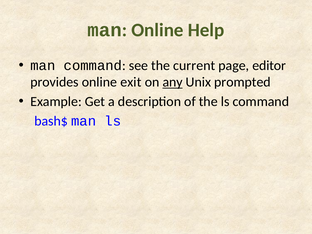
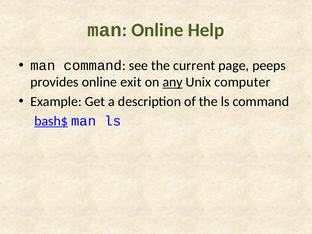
editor: editor -> peeps
prompted: prompted -> computer
bash$ underline: none -> present
